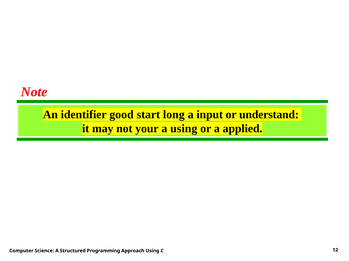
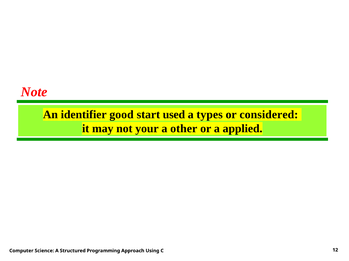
long: long -> used
input: input -> types
understand: understand -> considered
a using: using -> other
